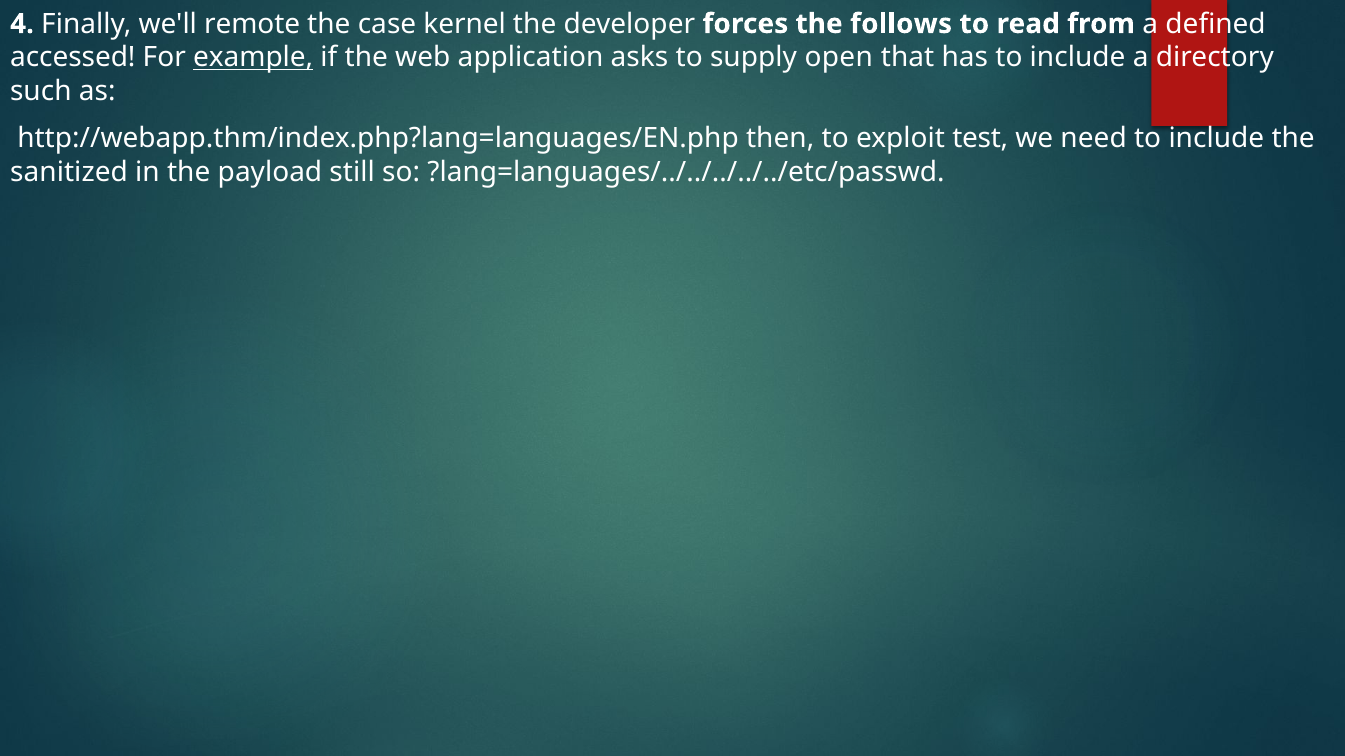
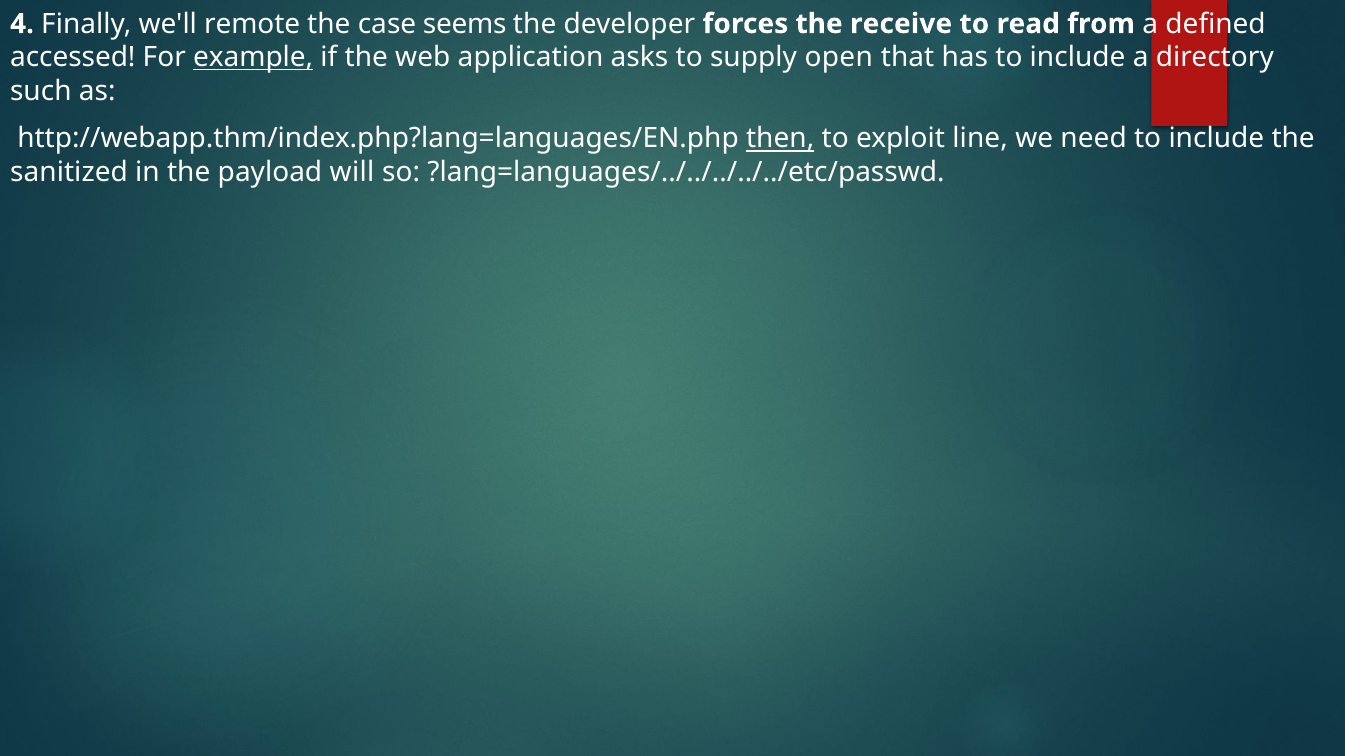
kernel: kernel -> seems
follows: follows -> receive
then underline: none -> present
test: test -> line
still: still -> will
